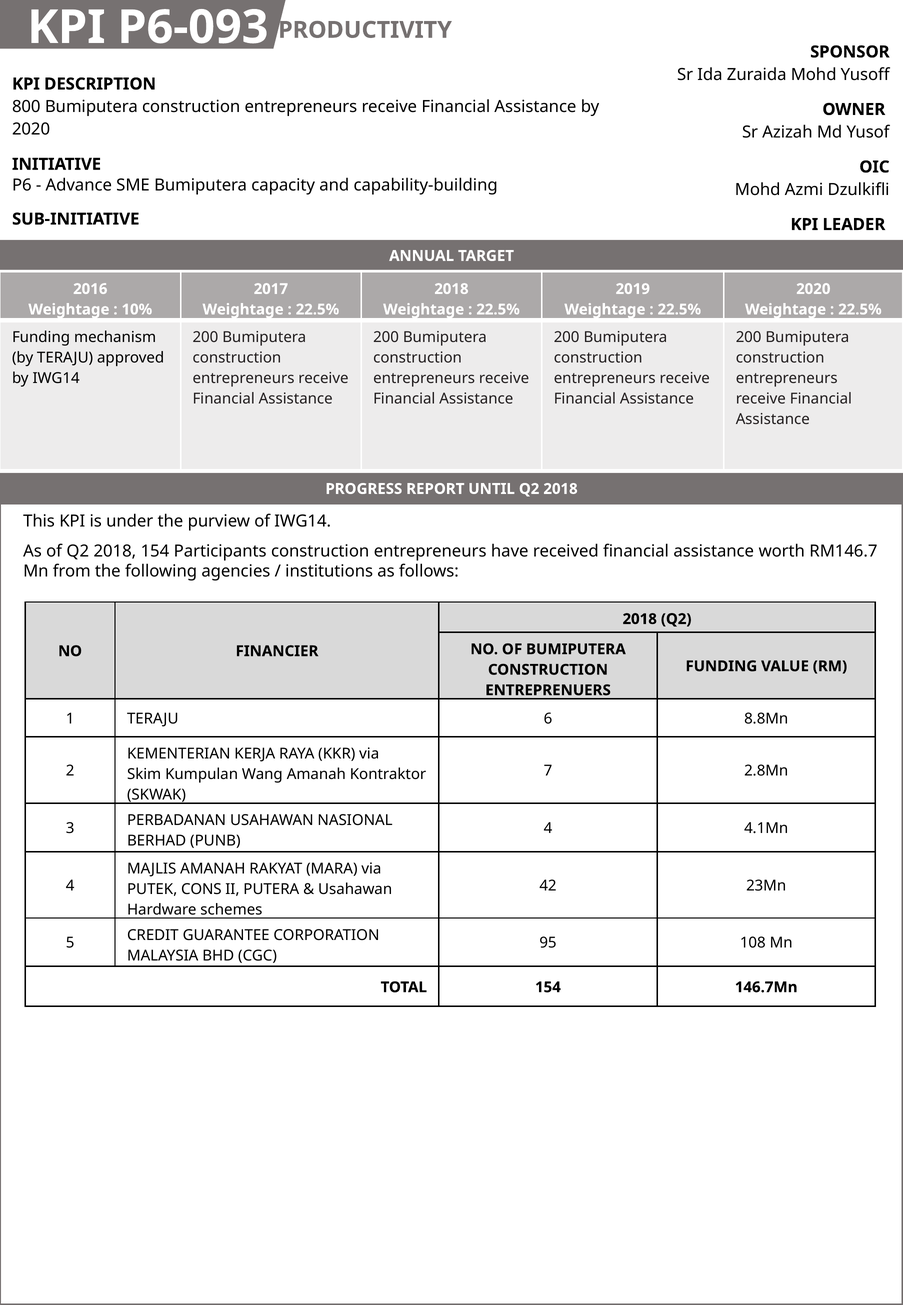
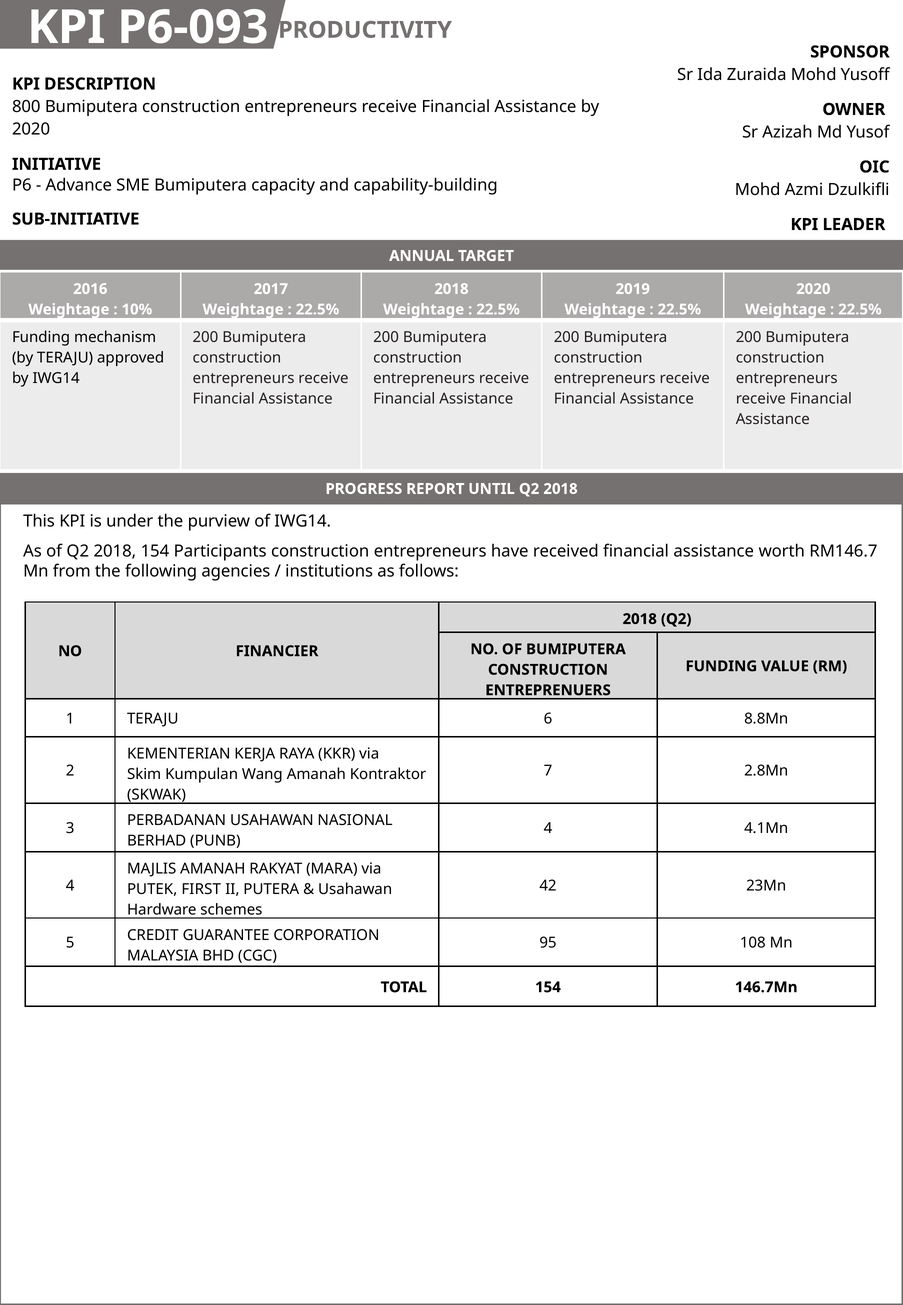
CONS: CONS -> FIRST
